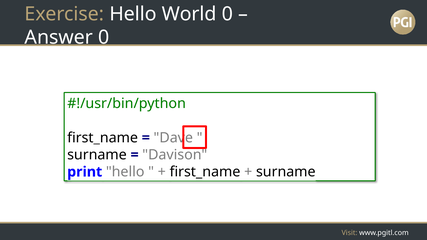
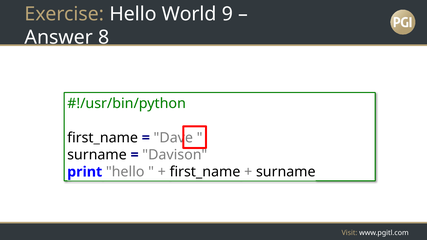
World 0: 0 -> 9
Answer 0: 0 -> 8
